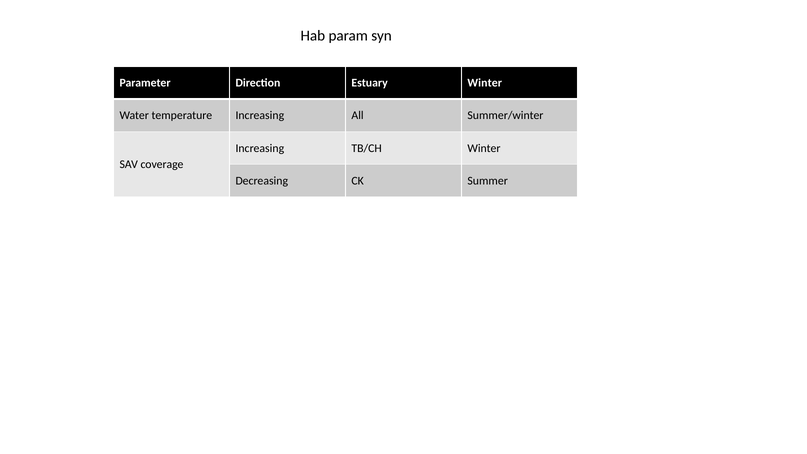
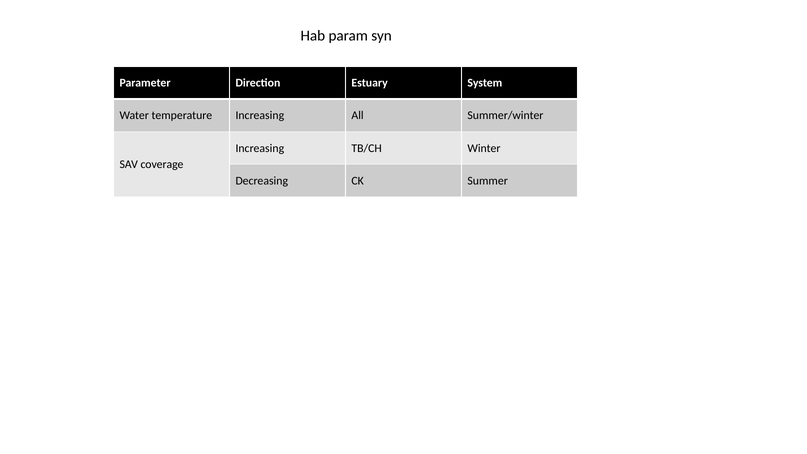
Estuary Winter: Winter -> System
